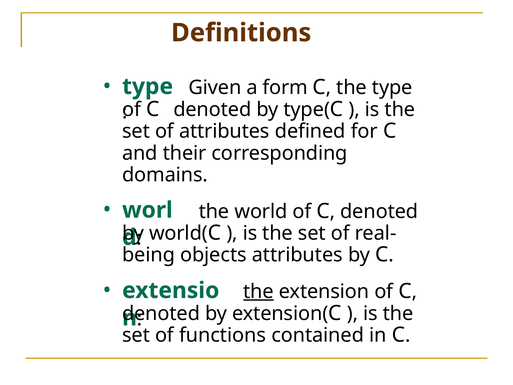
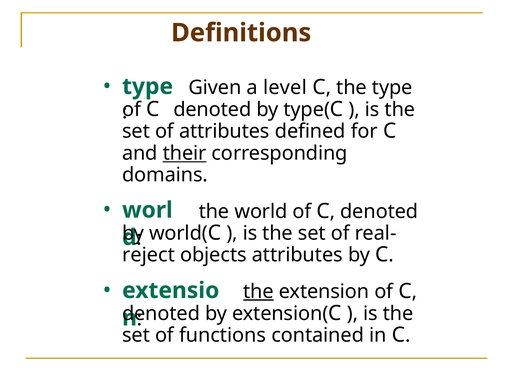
form: form -> level
their underline: none -> present
being: being -> reject
